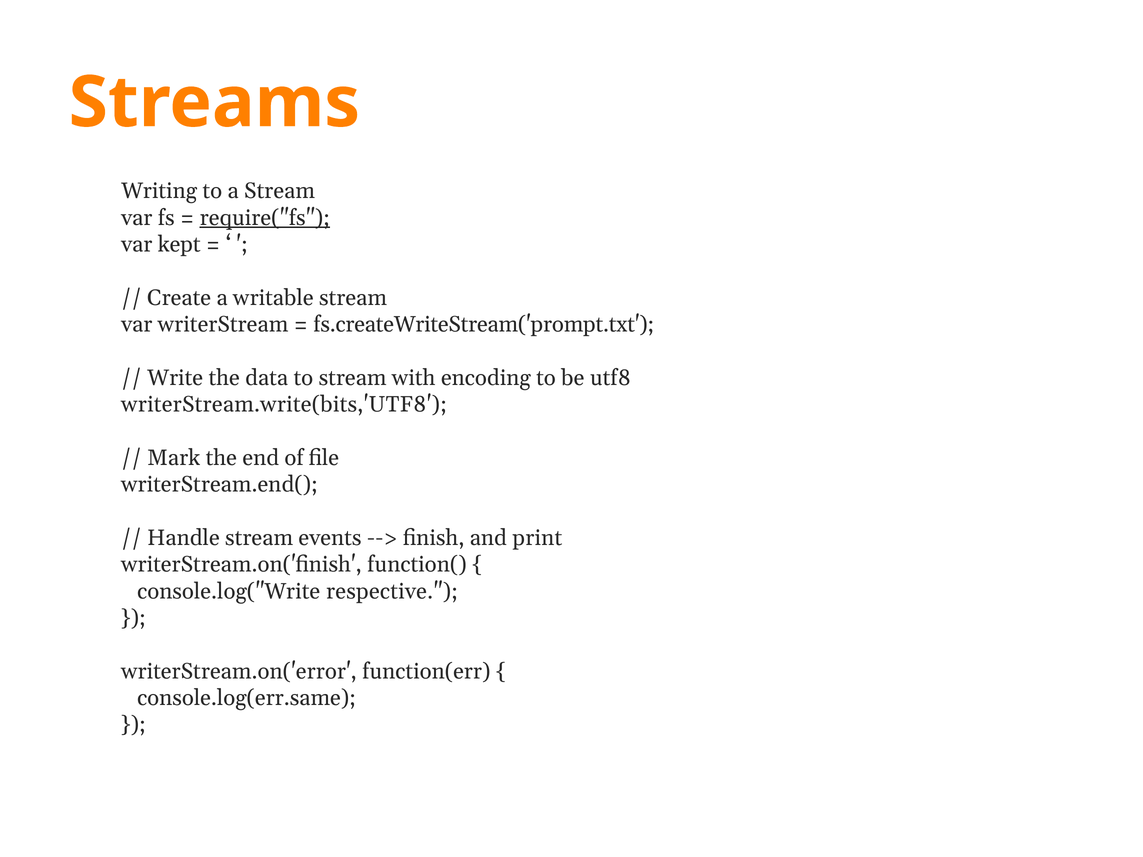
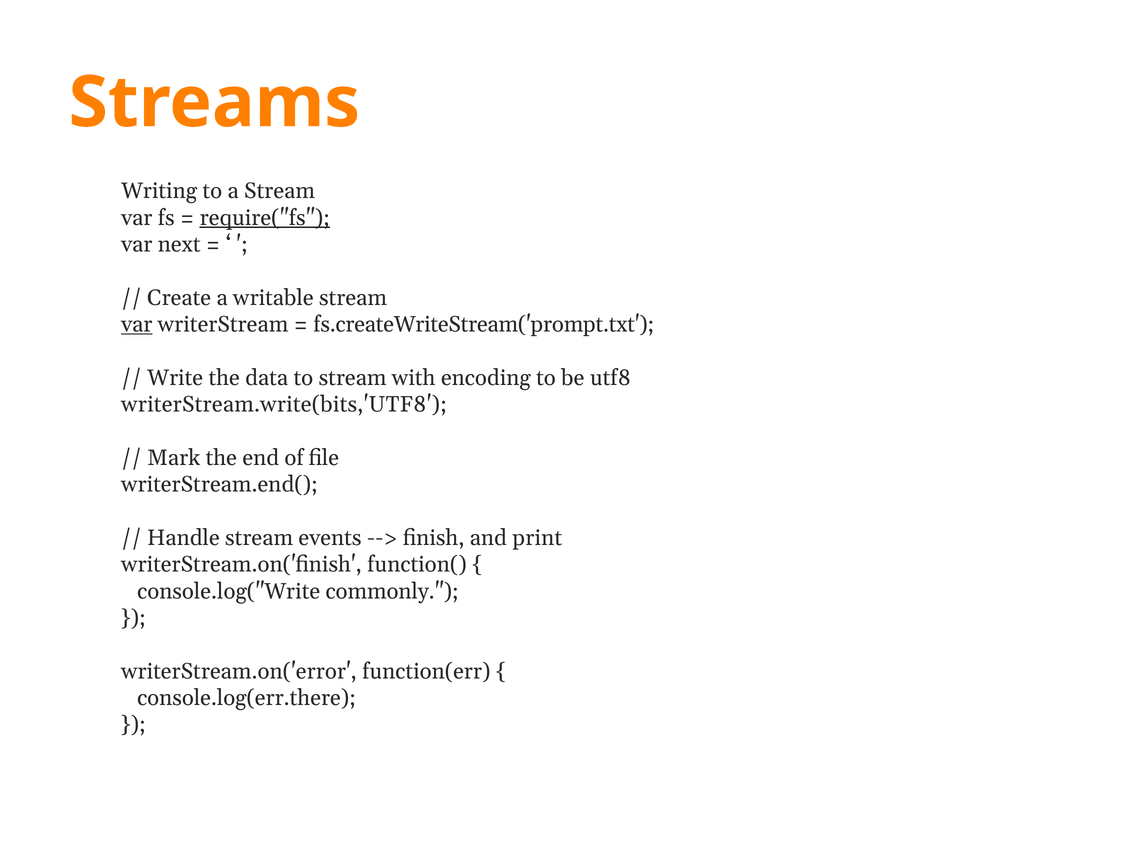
kept: kept -> next
var at (137, 325) underline: none -> present
respective: respective -> commonly
console.log(err.same: console.log(err.same -> console.log(err.there
